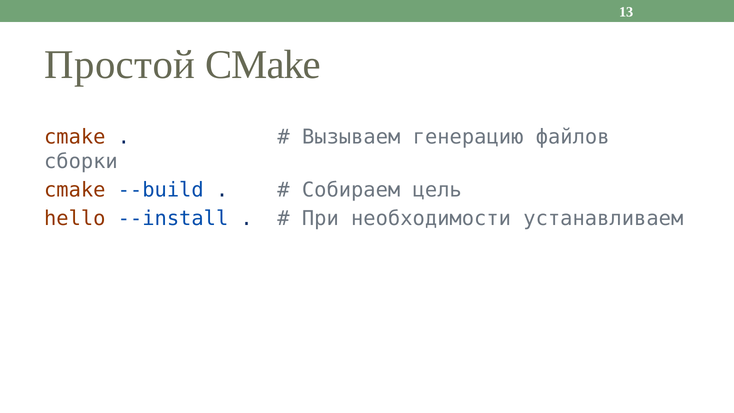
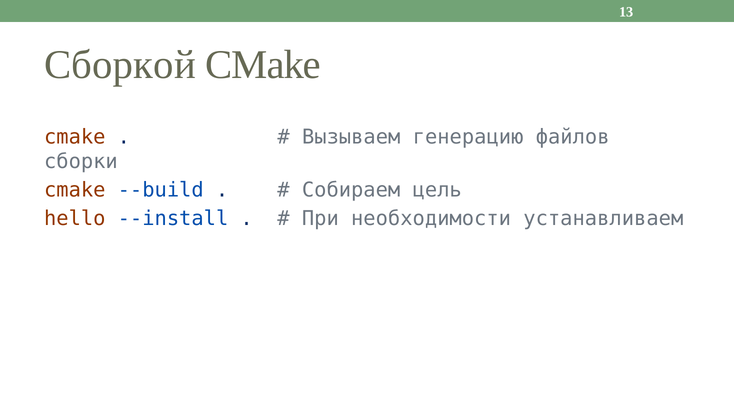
Простой: Простой -> Сборкой
